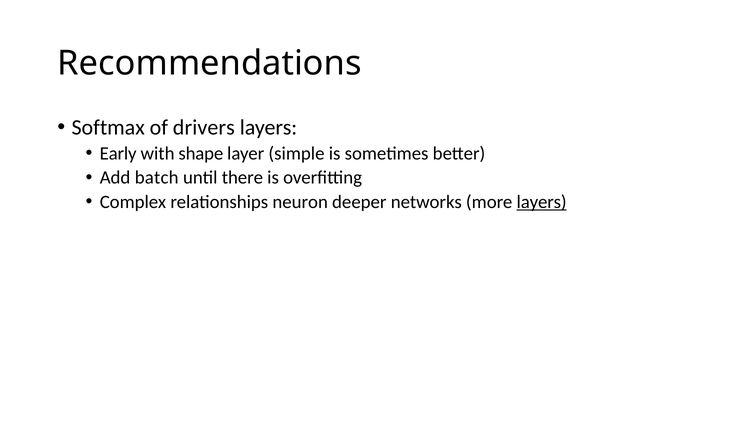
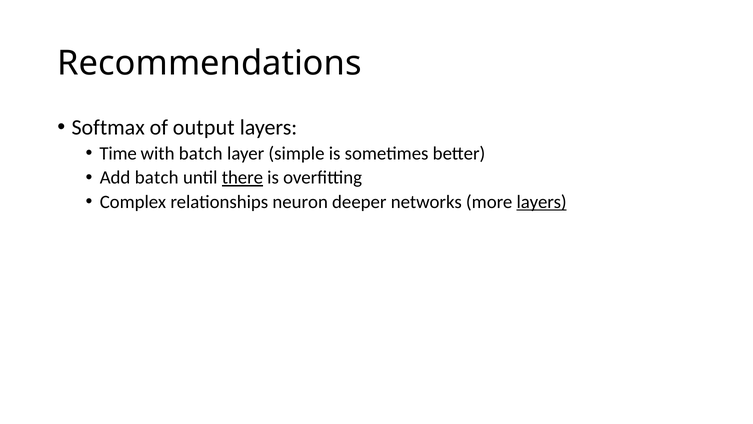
drivers: drivers -> output
Early: Early -> Time
with shape: shape -> batch
there underline: none -> present
